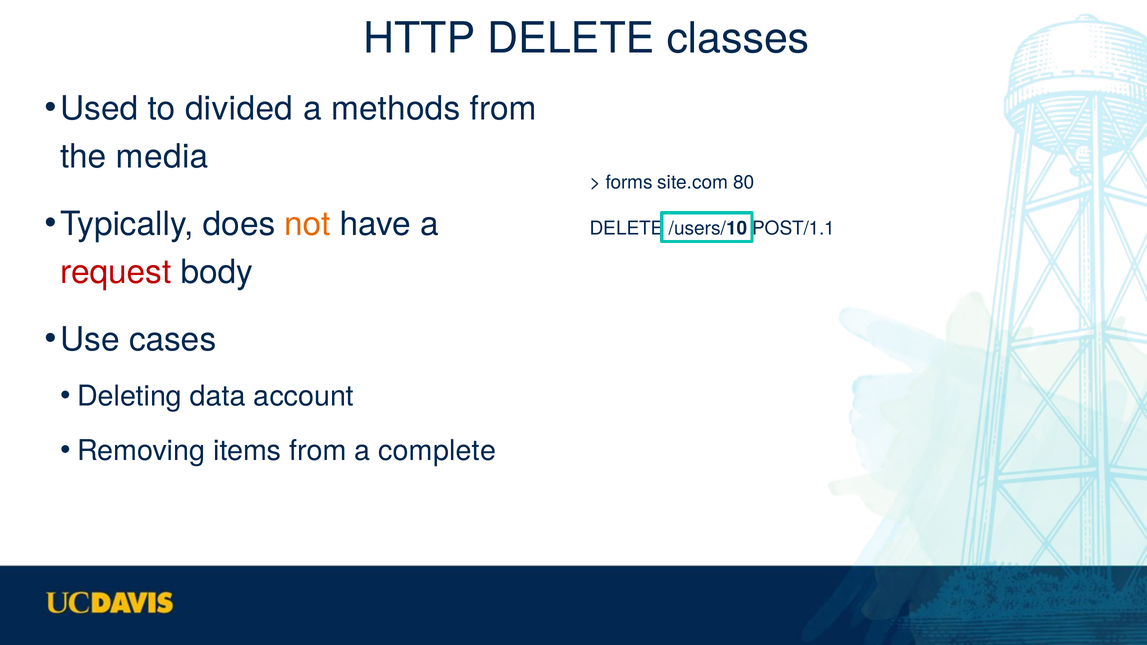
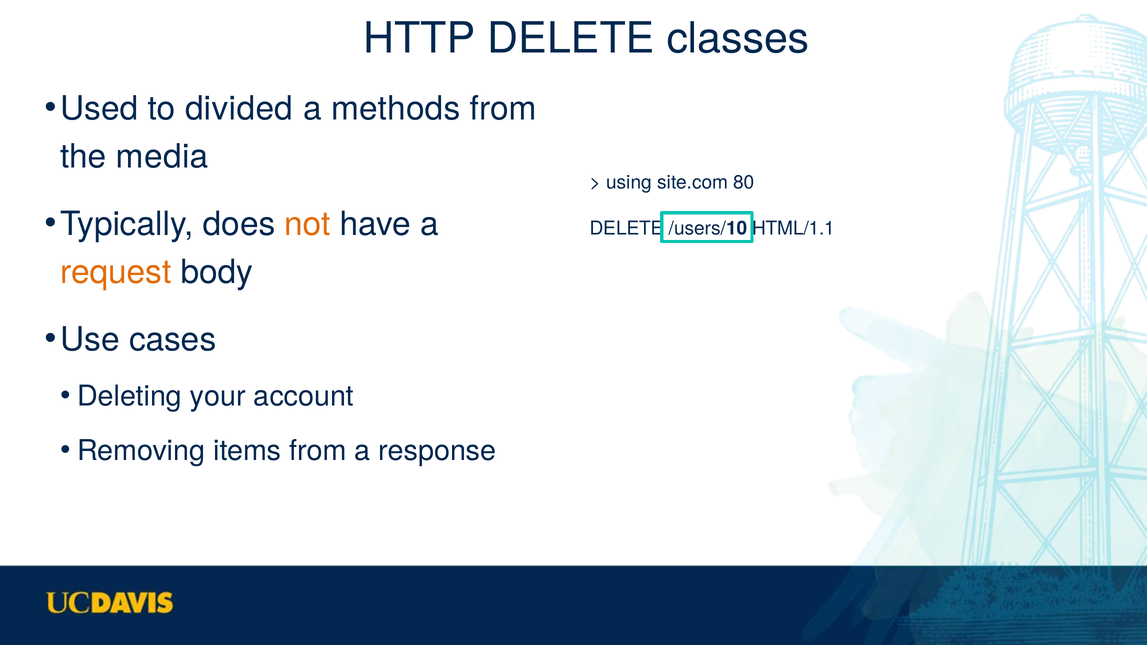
forms: forms -> using
POST/1.1: POST/1.1 -> HTML/1.1
request colour: red -> orange
data: data -> your
complete: complete -> response
